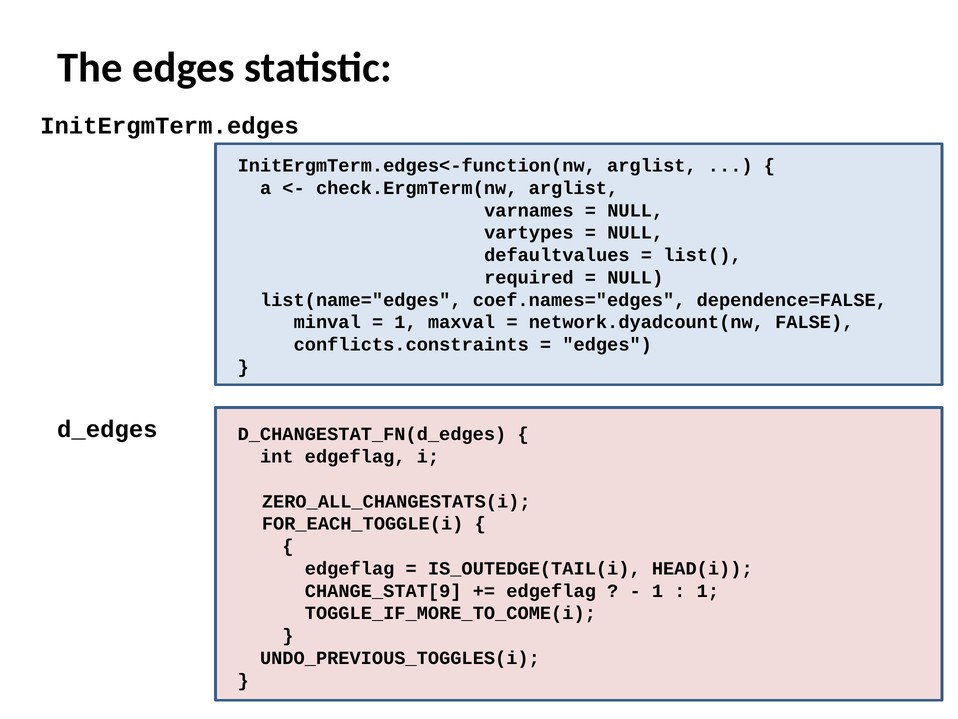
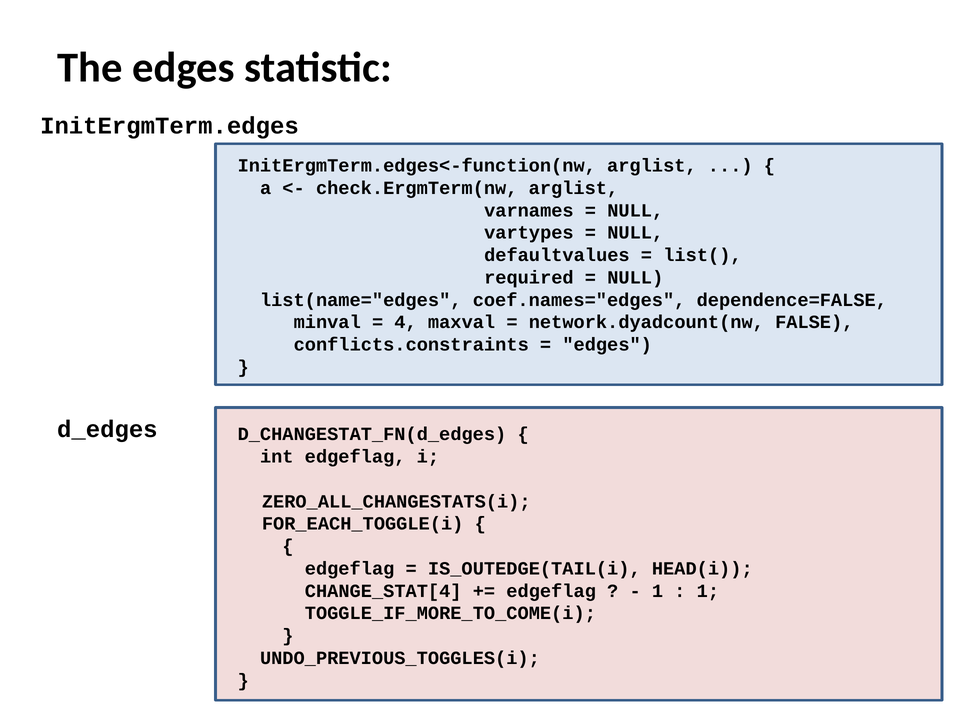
1 at (406, 322): 1 -> 4
CHANGE_STAT[9: CHANGE_STAT[9 -> CHANGE_STAT[4
